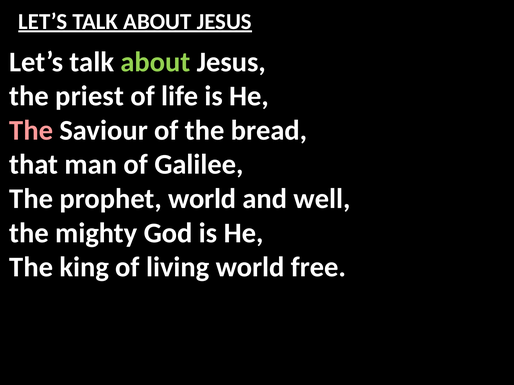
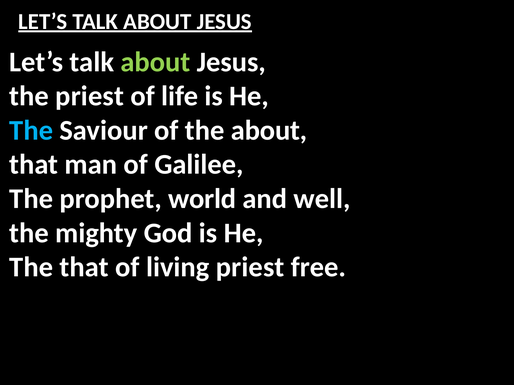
The at (31, 131) colour: pink -> light blue
the bread: bread -> about
The king: king -> that
living world: world -> priest
